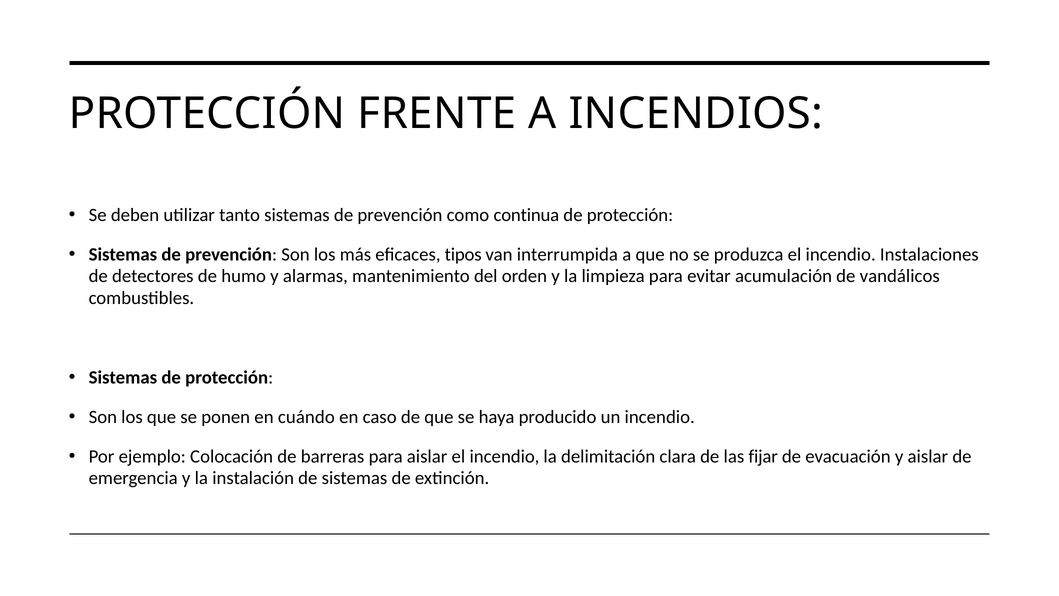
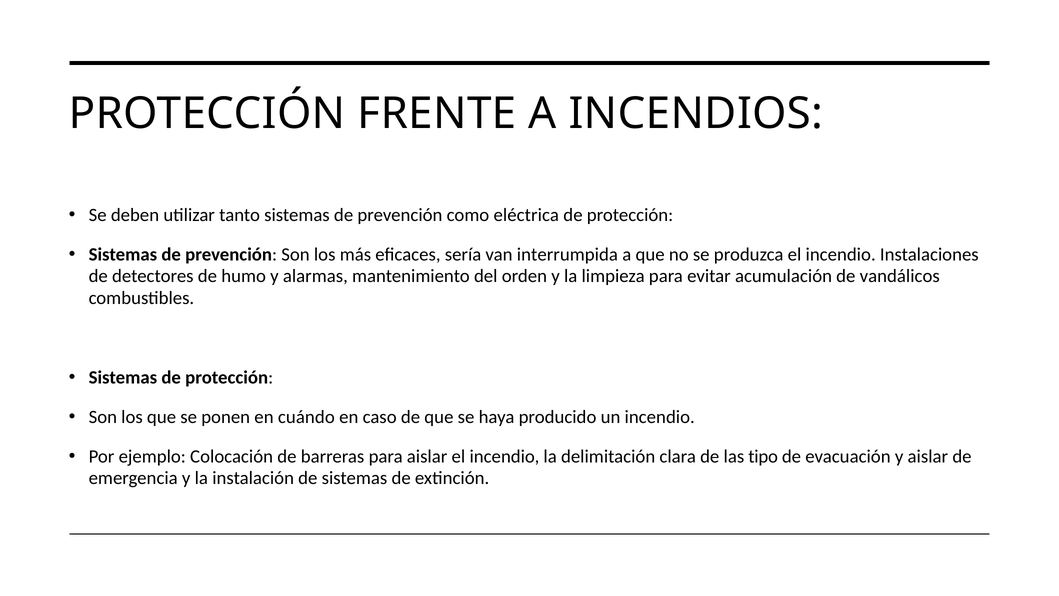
continua: continua -> eléctrica
tipos: tipos -> sería
fijar: fijar -> tipo
